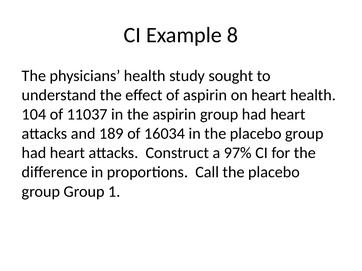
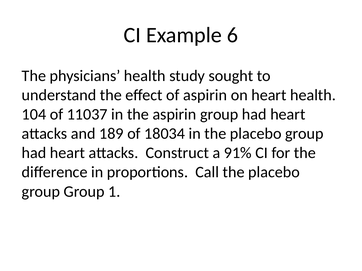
8: 8 -> 6
16034: 16034 -> 18034
97%: 97% -> 91%
